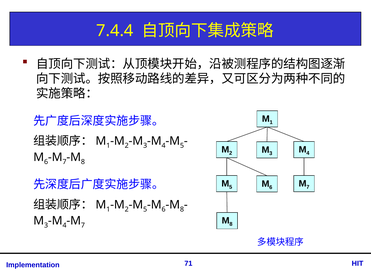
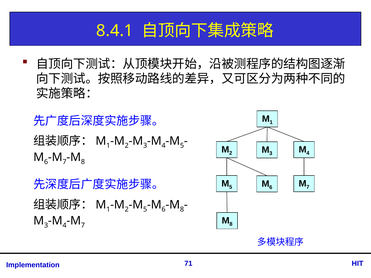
7.4.4: 7.4.4 -> 8.4.1
